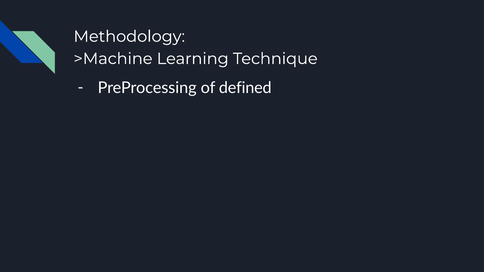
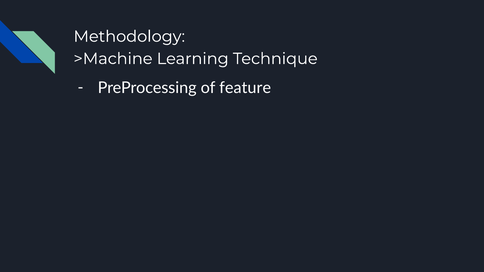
defined: defined -> feature
